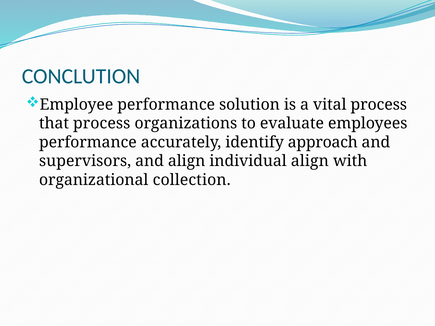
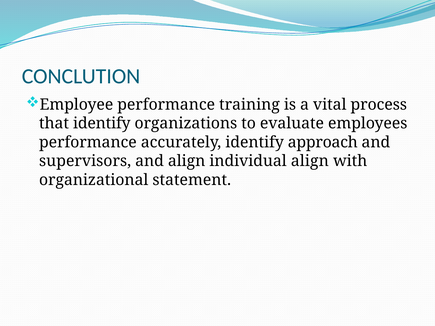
solution: solution -> training
that process: process -> identify
collection: collection -> statement
